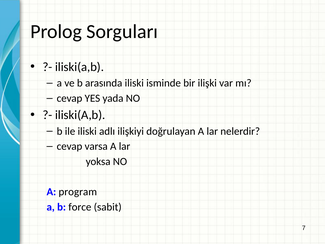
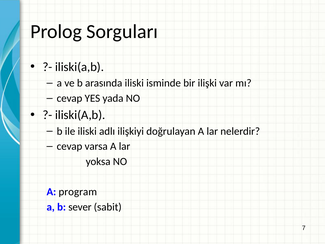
force: force -> sever
